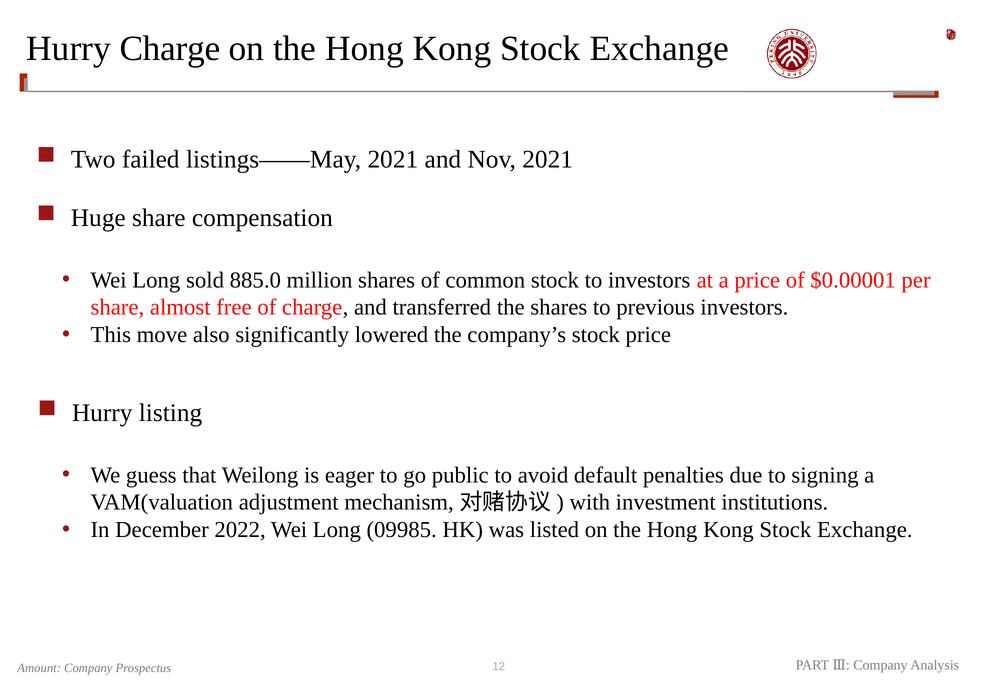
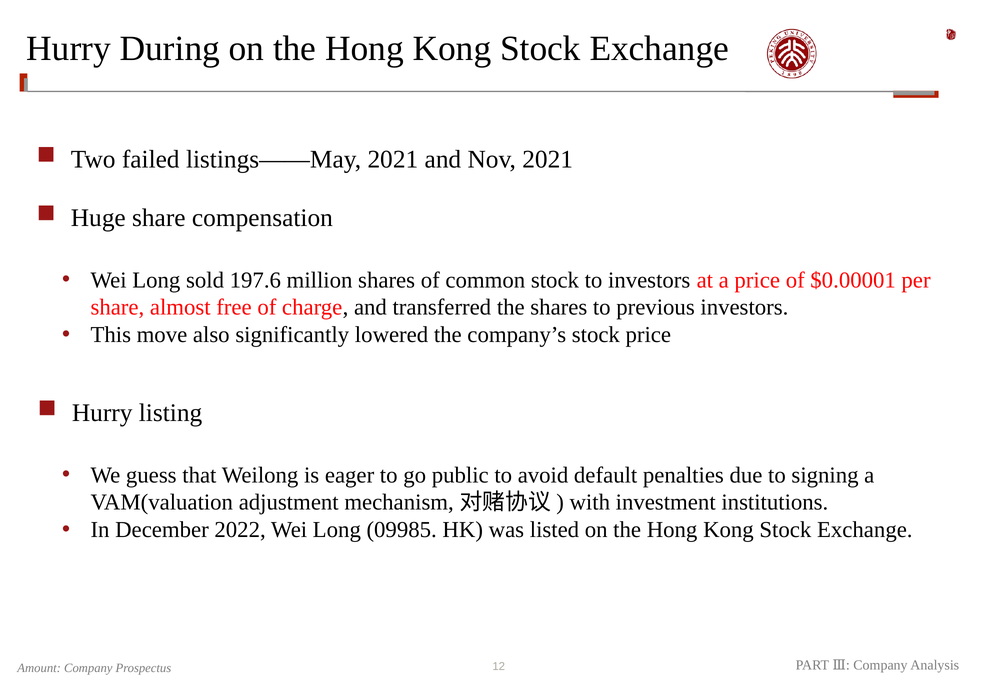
Hurry Charge: Charge -> During
885.0: 885.0 -> 197.6
